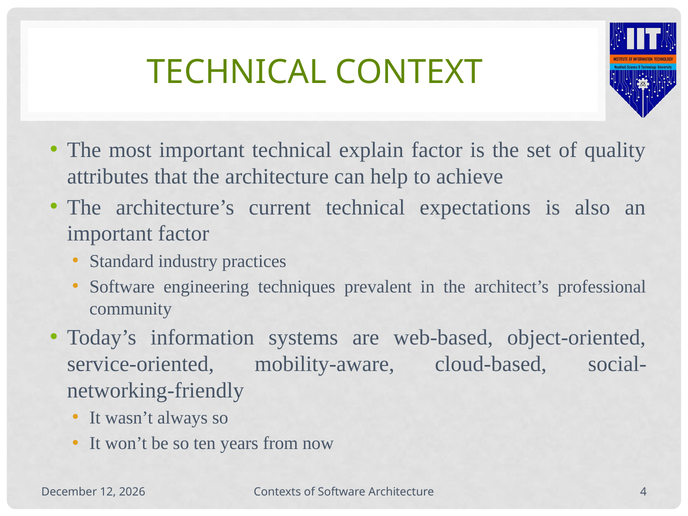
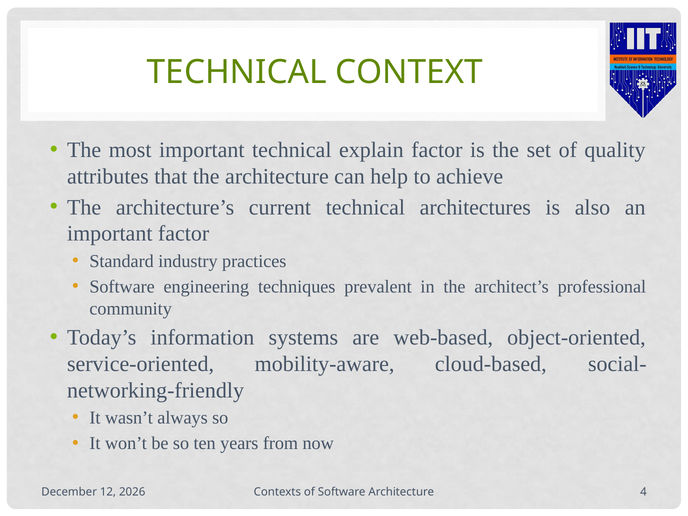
expectations: expectations -> architectures
